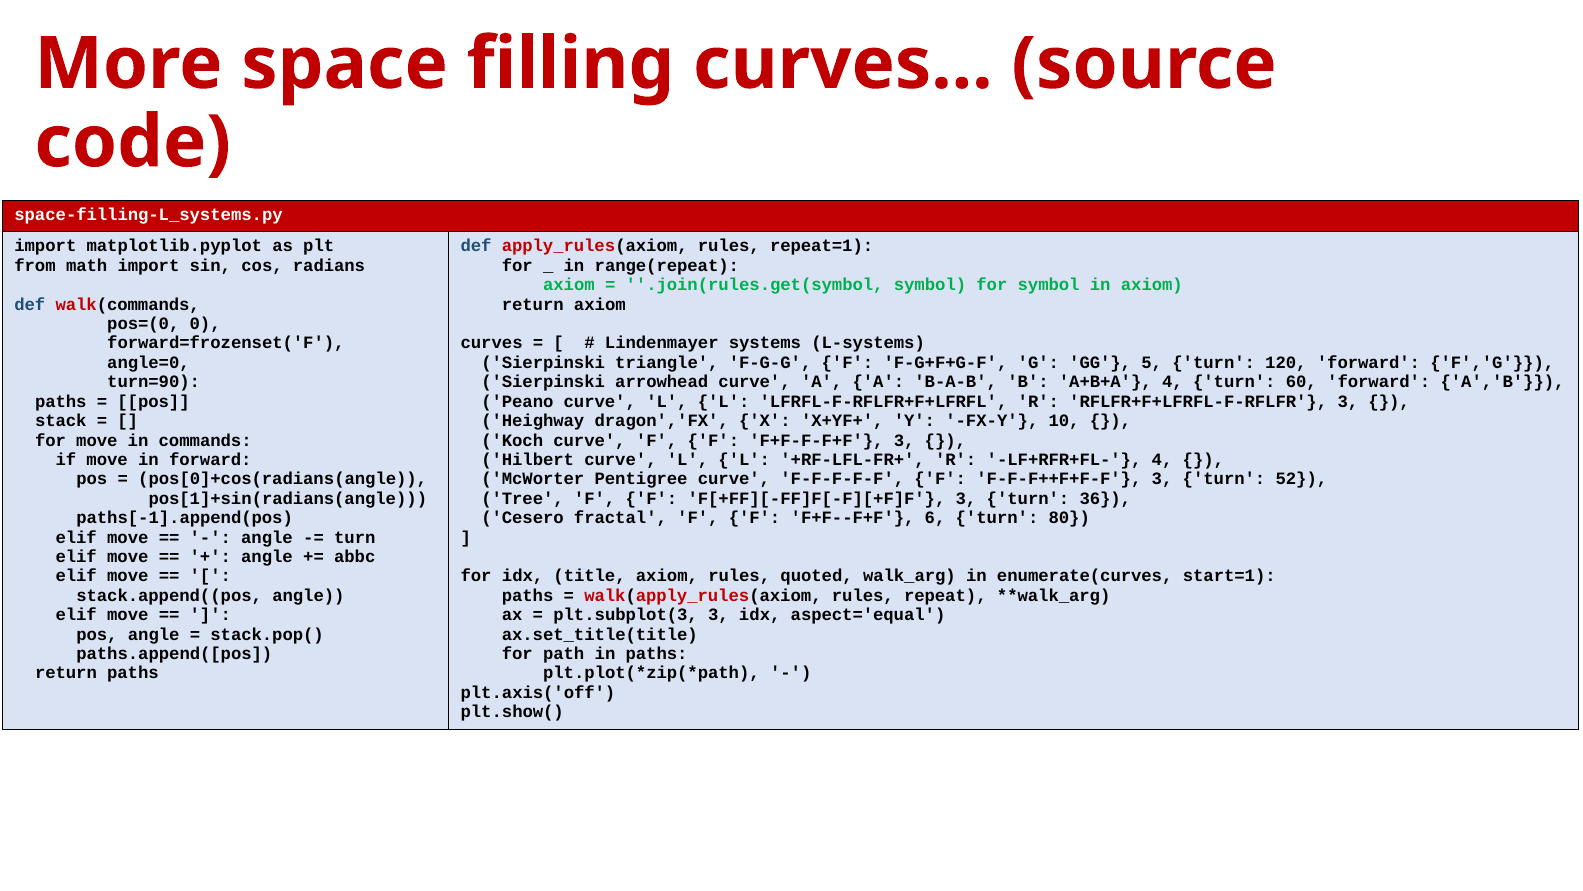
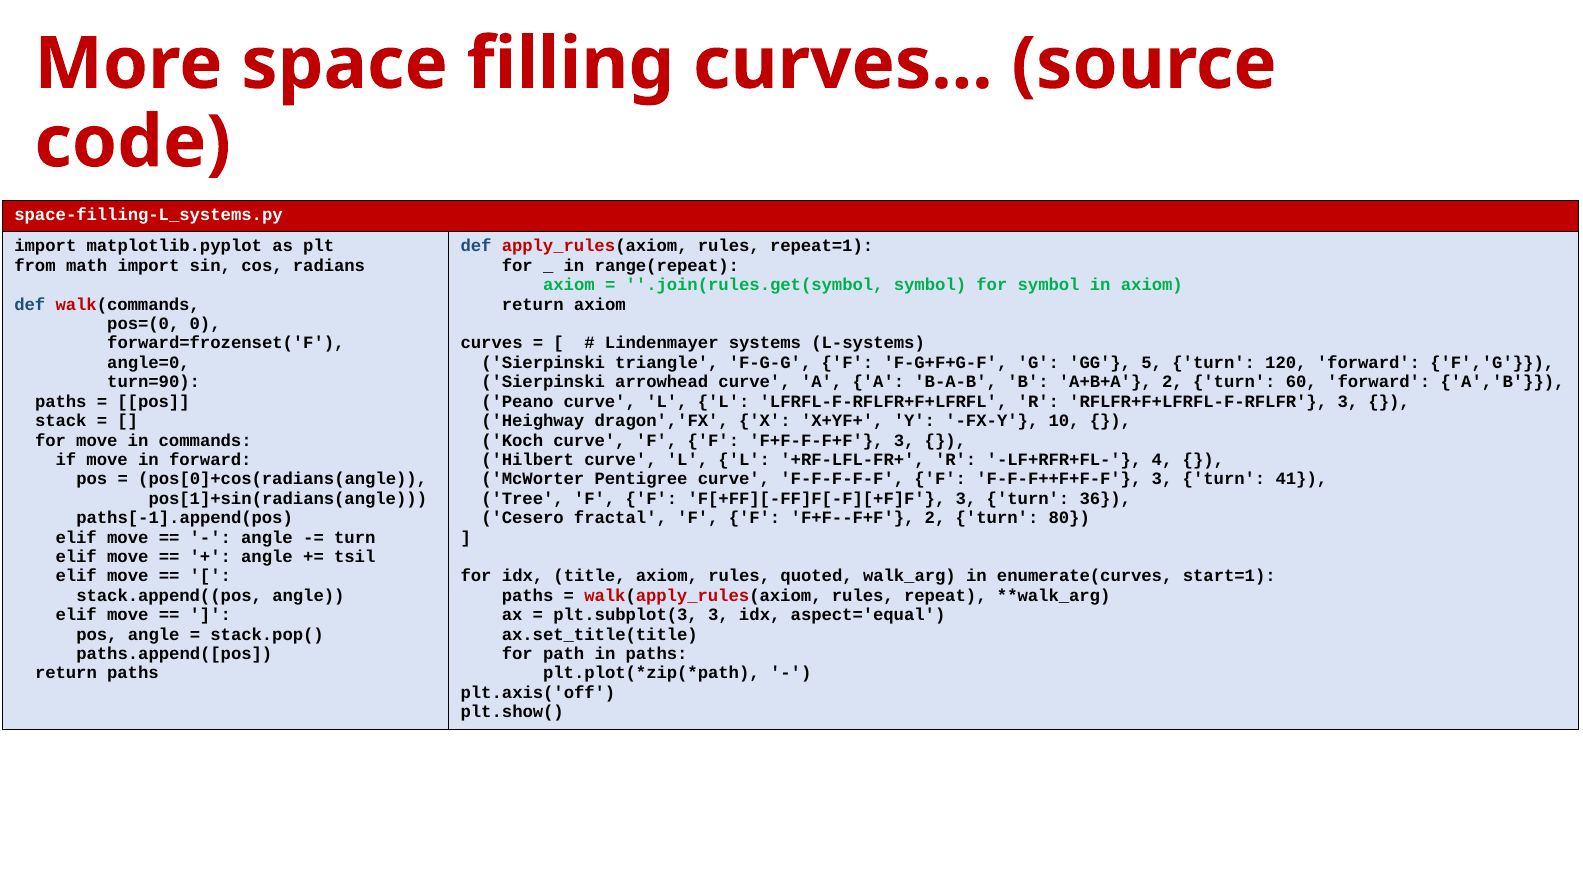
A+B+A 4: 4 -> 2
52: 52 -> 41
F+F--F+F 6: 6 -> 2
abbc: abbc -> tsil
